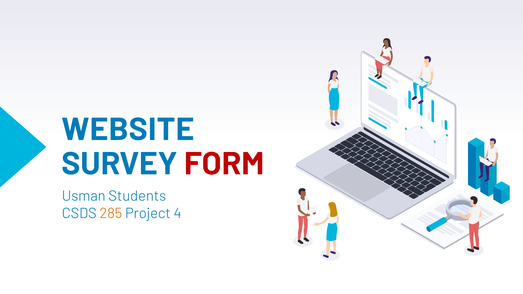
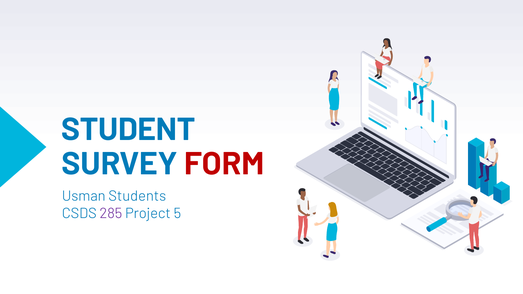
WEBSITE: WEBSITE -> STUDENT
285 colour: orange -> purple
4: 4 -> 5
